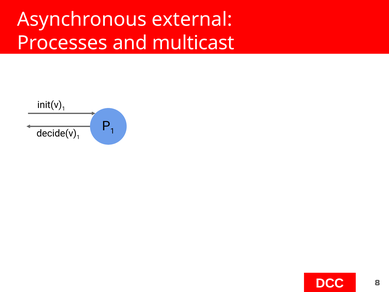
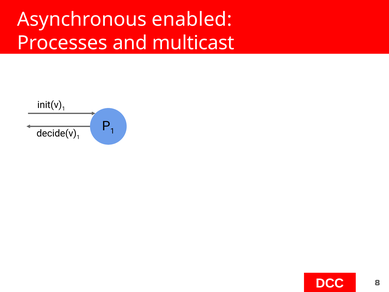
external: external -> enabled
